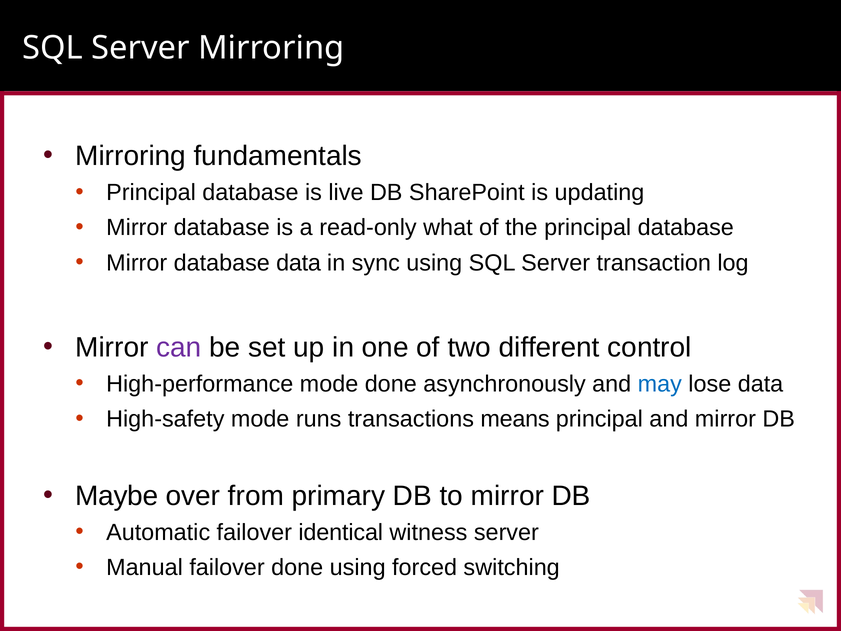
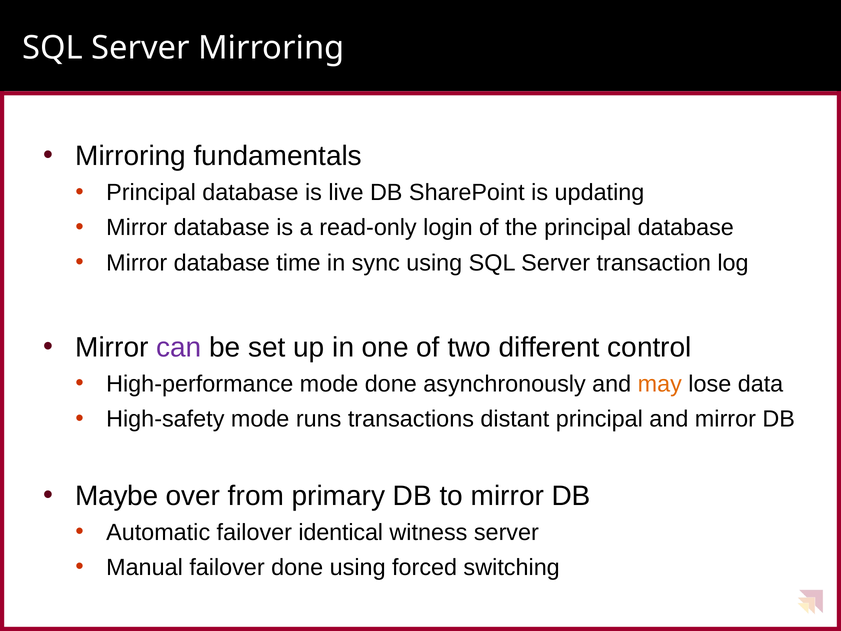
what: what -> login
database data: data -> time
may colour: blue -> orange
means: means -> distant
